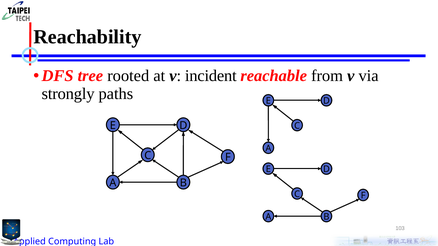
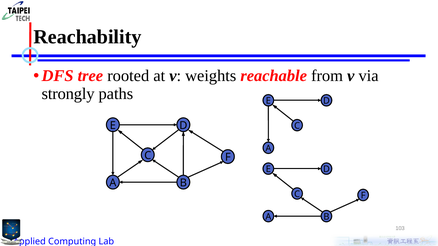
incident: incident -> weights
